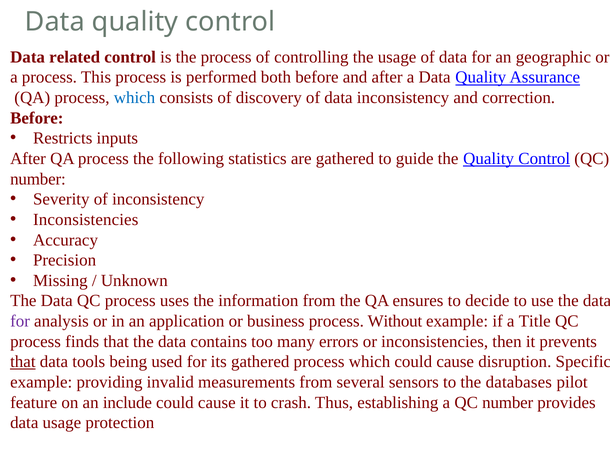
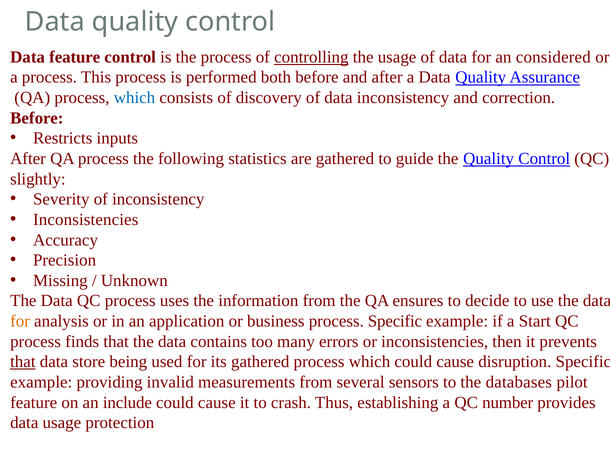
Data related: related -> feature
controlling underline: none -> present
geographic: geographic -> considered
number at (38, 179): number -> slightly
for at (20, 322) colour: purple -> orange
process Without: Without -> Specific
Title: Title -> Start
tools: tools -> store
